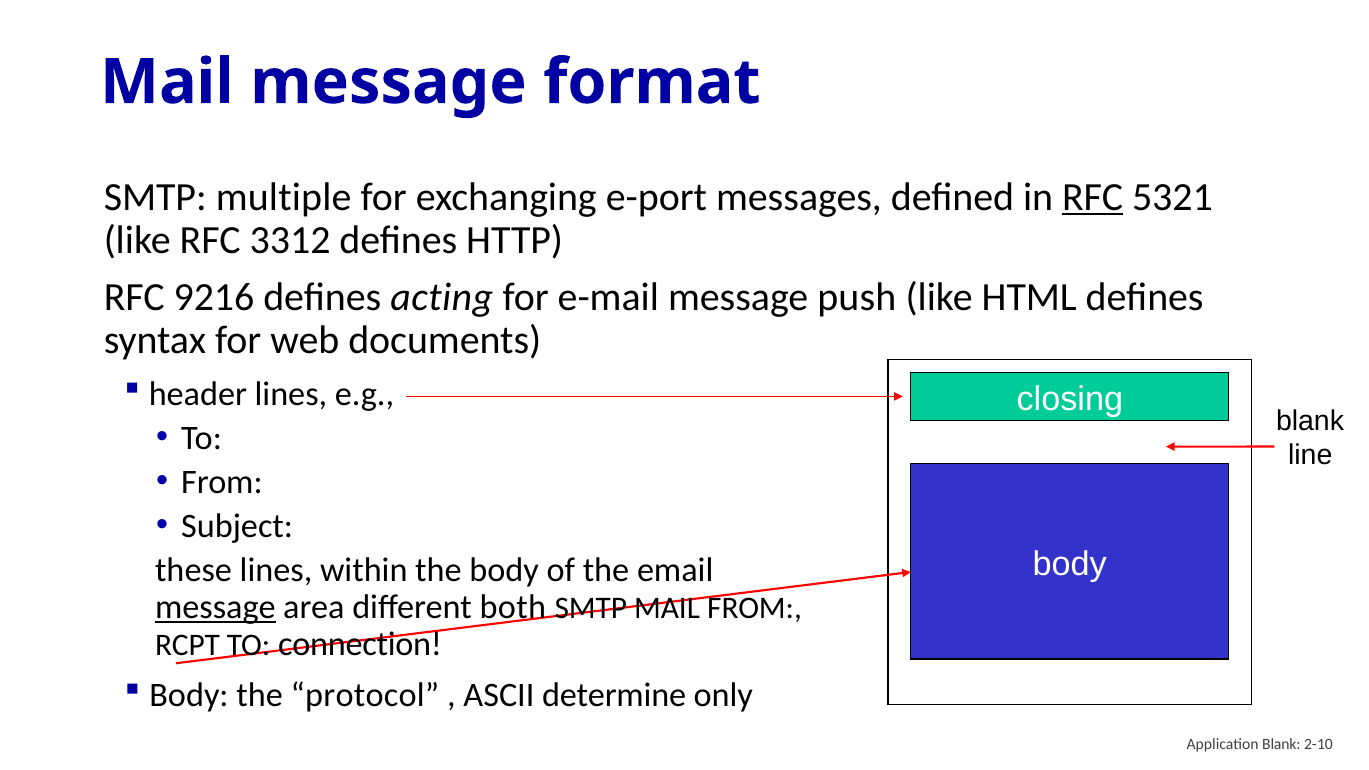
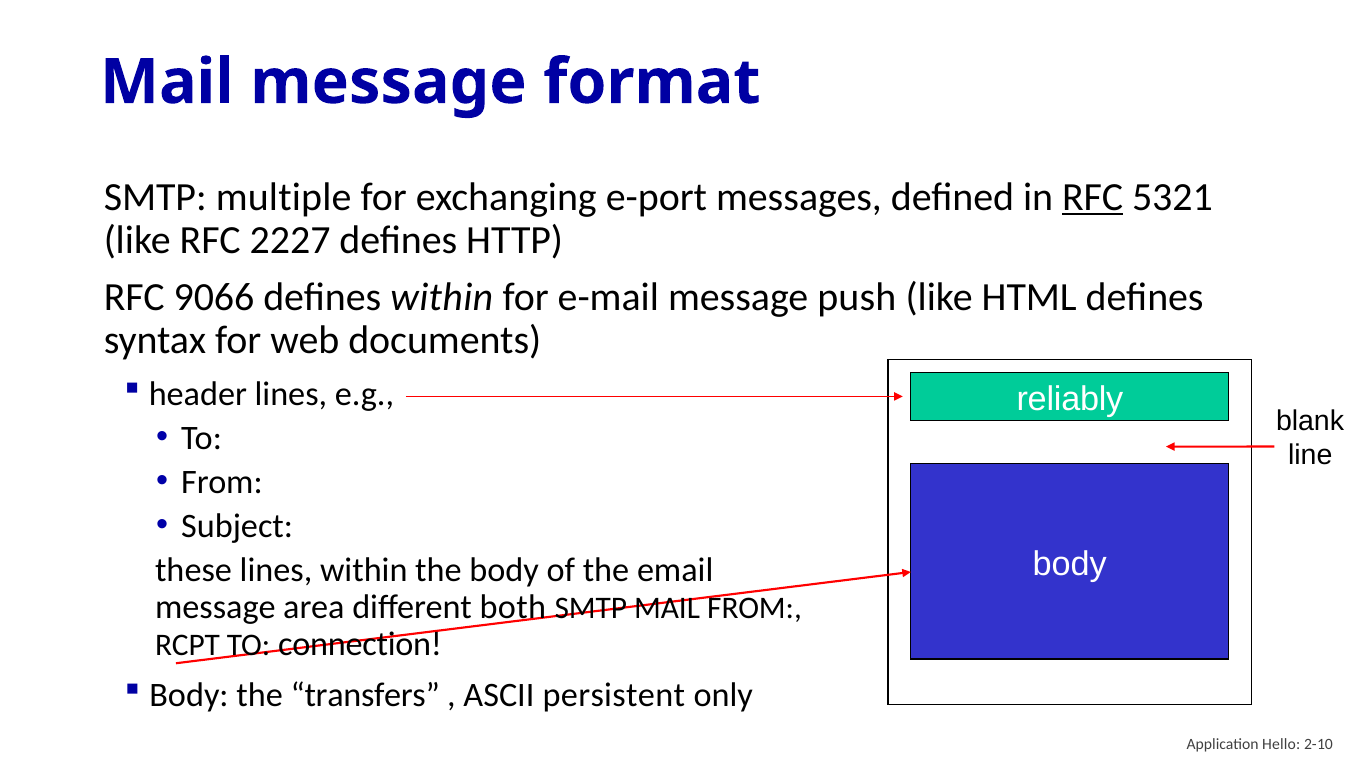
3312: 3312 -> 2227
9216: 9216 -> 9066
defines acting: acting -> within
closing: closing -> reliably
message at (215, 607) underline: present -> none
protocol: protocol -> transfers
determine: determine -> persistent
Application Blank: Blank -> Hello
